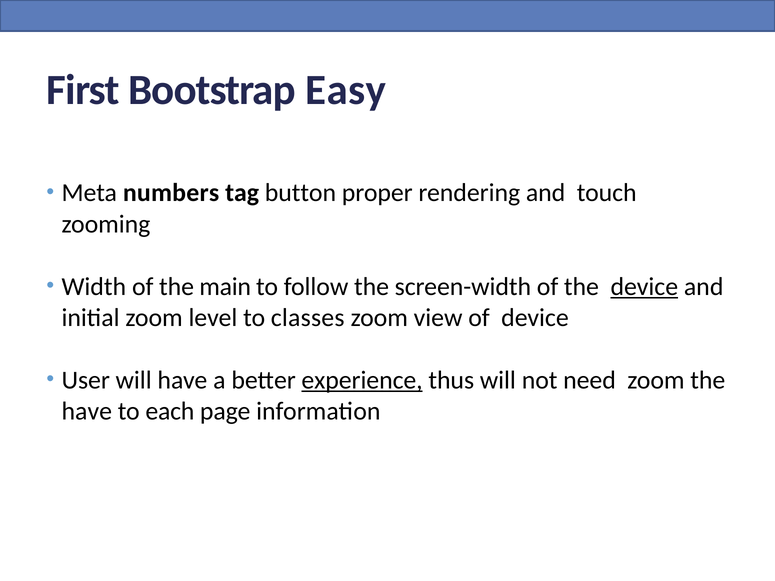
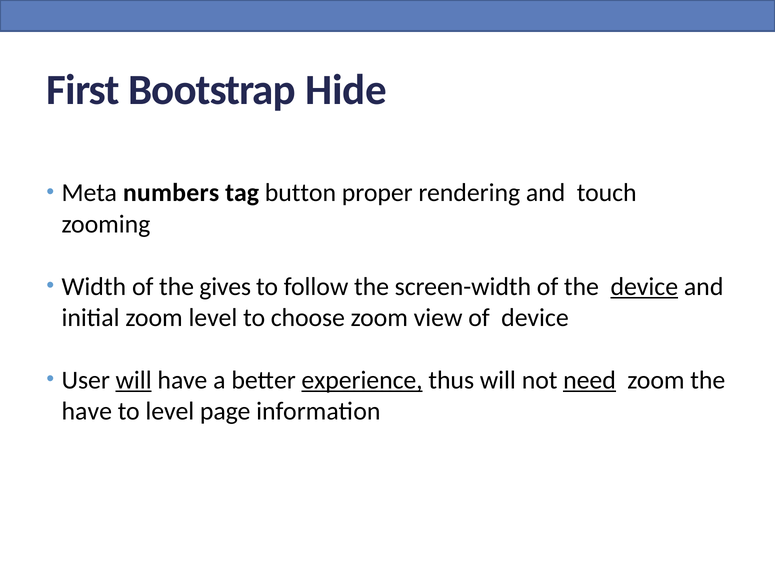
Easy: Easy -> Hide
main: main -> gives
classes: classes -> choose
will at (134, 380) underline: none -> present
need underline: none -> present
to each: each -> level
